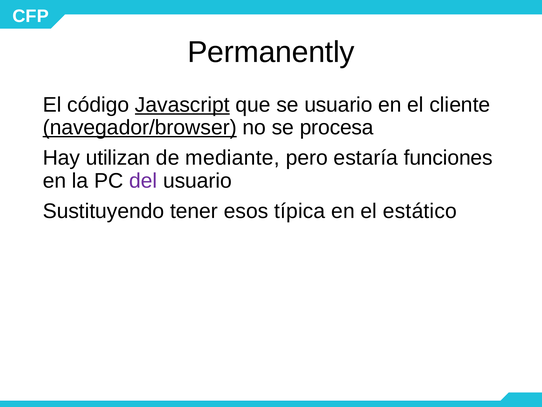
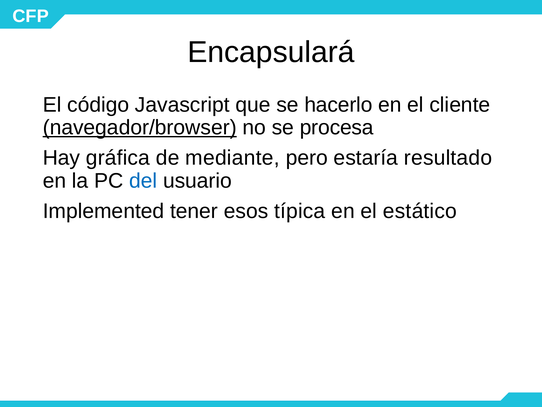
Permanently: Permanently -> Encapsulará
Javascript underline: present -> none
se usuario: usuario -> hacerlo
utilizan: utilizan -> gráfica
funciones: funciones -> resultado
del colour: purple -> blue
Sustituyendo: Sustituyendo -> Implemented
